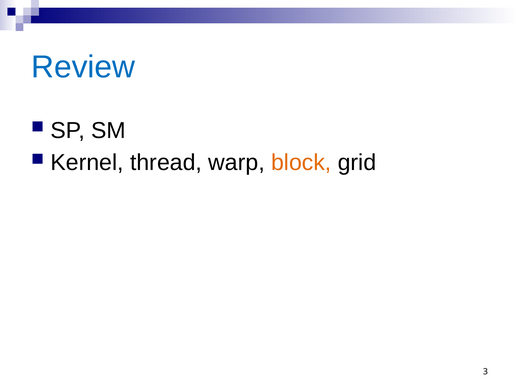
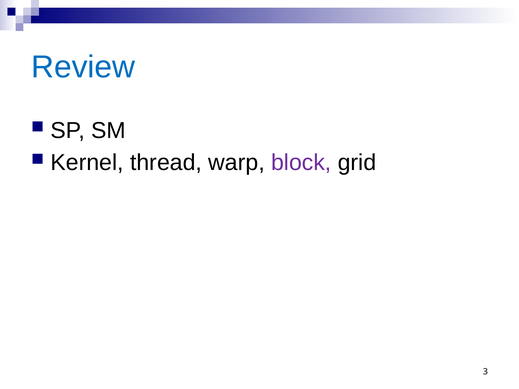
block colour: orange -> purple
